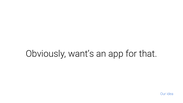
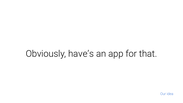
want’s: want’s -> have’s
